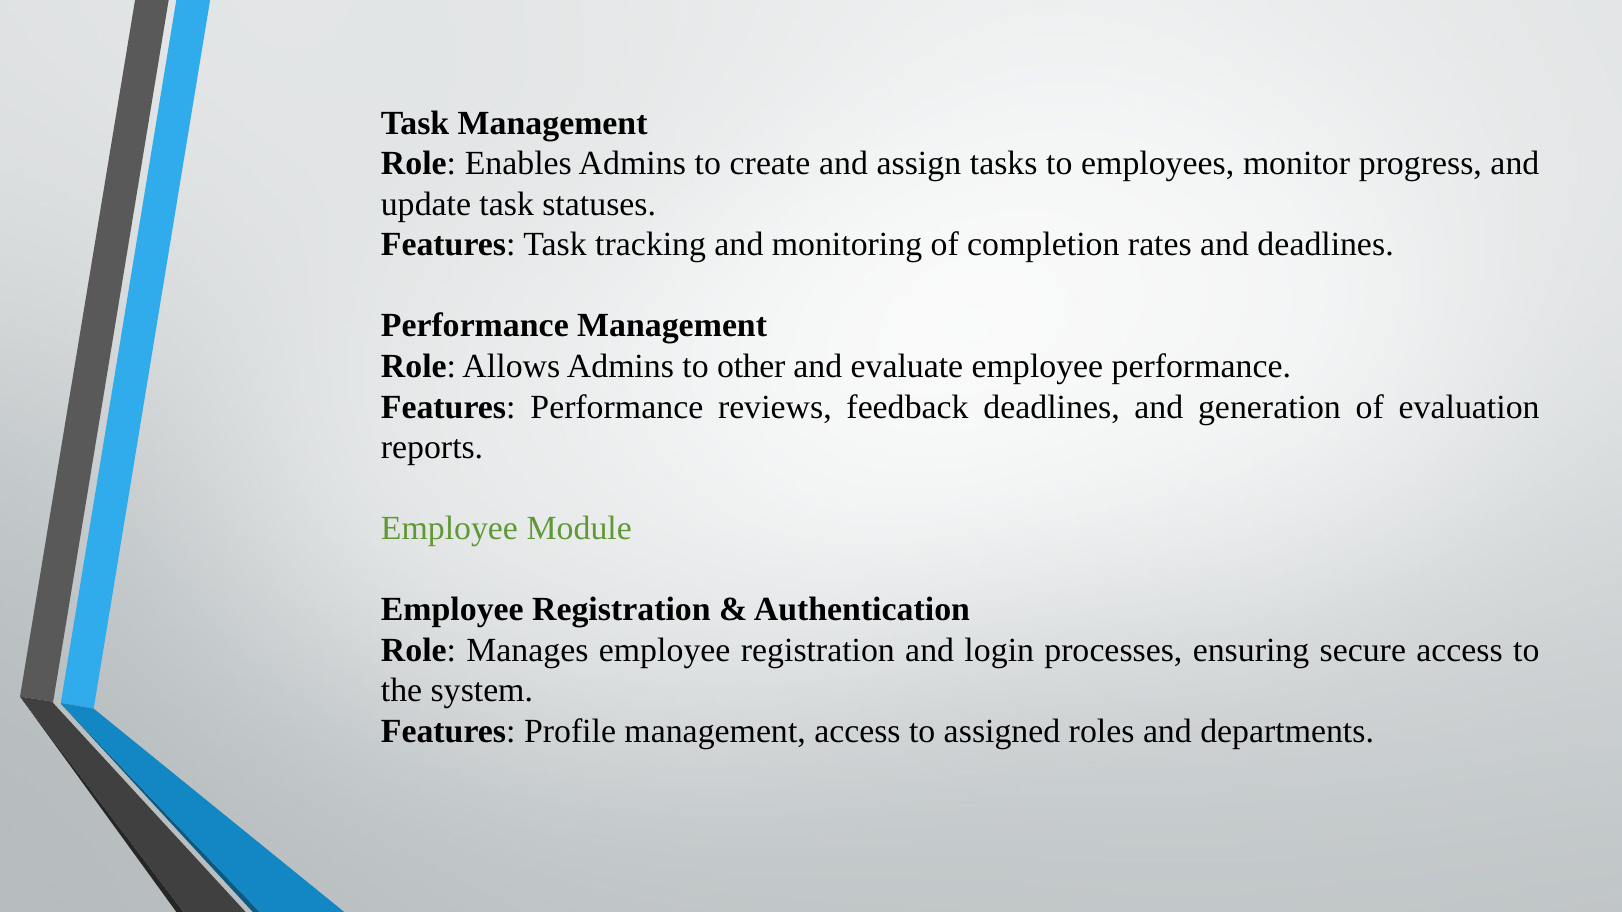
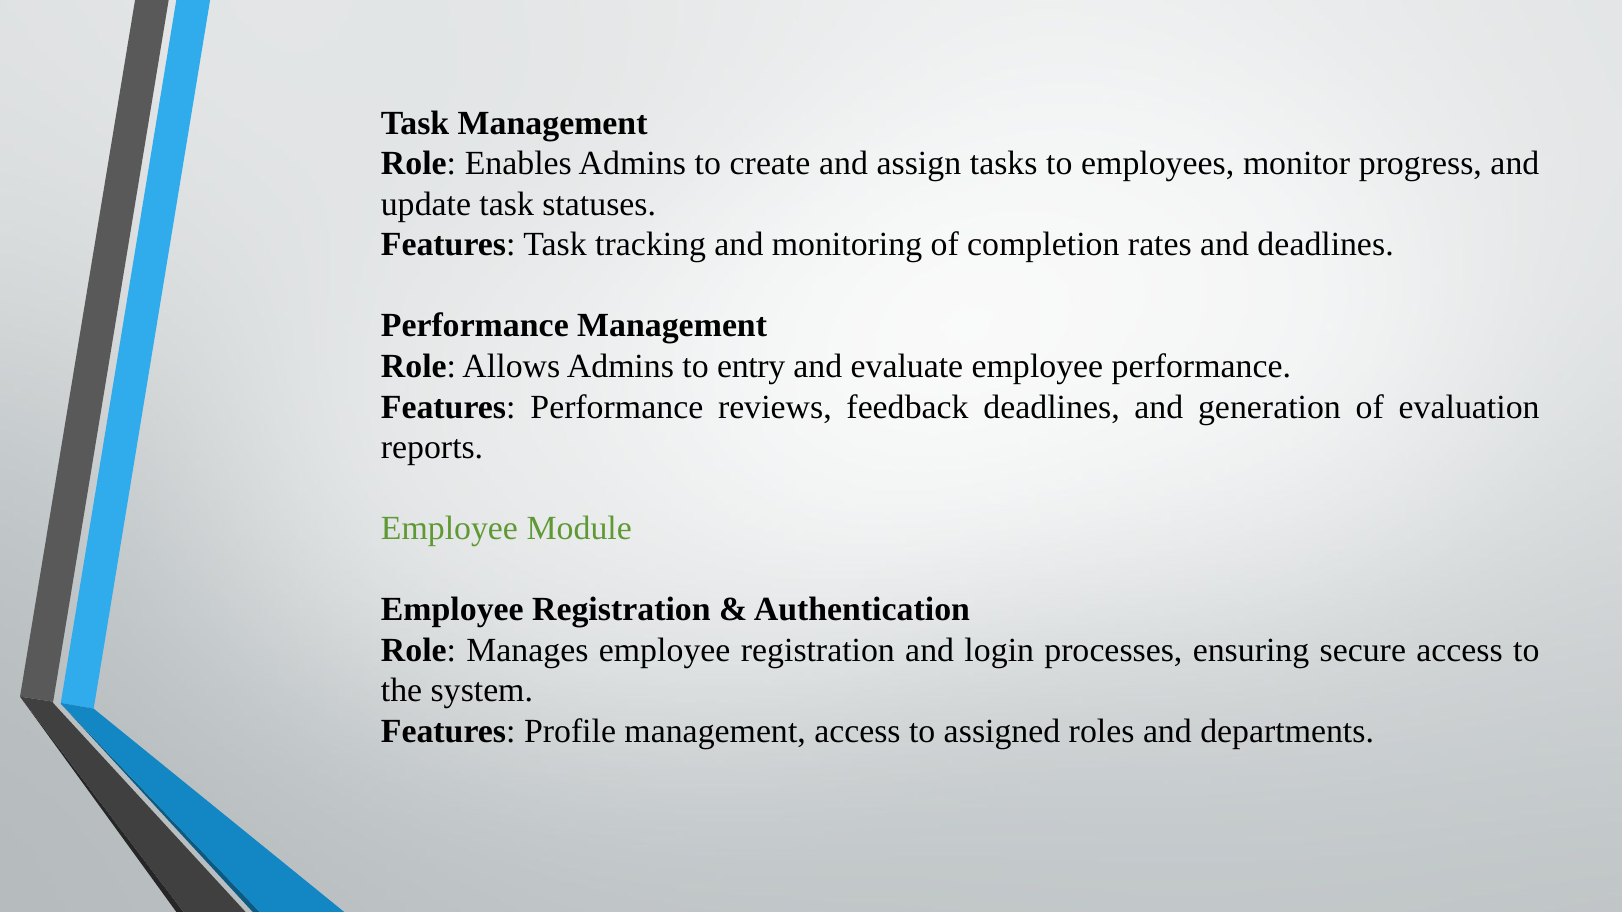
other: other -> entry
